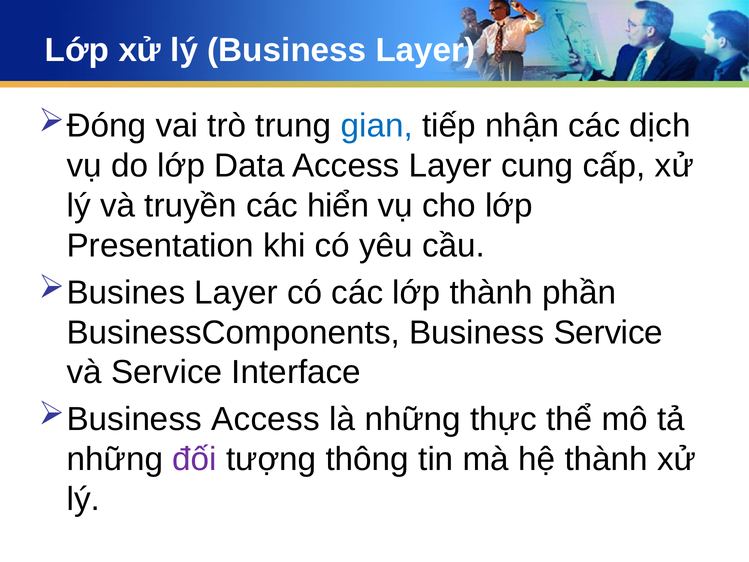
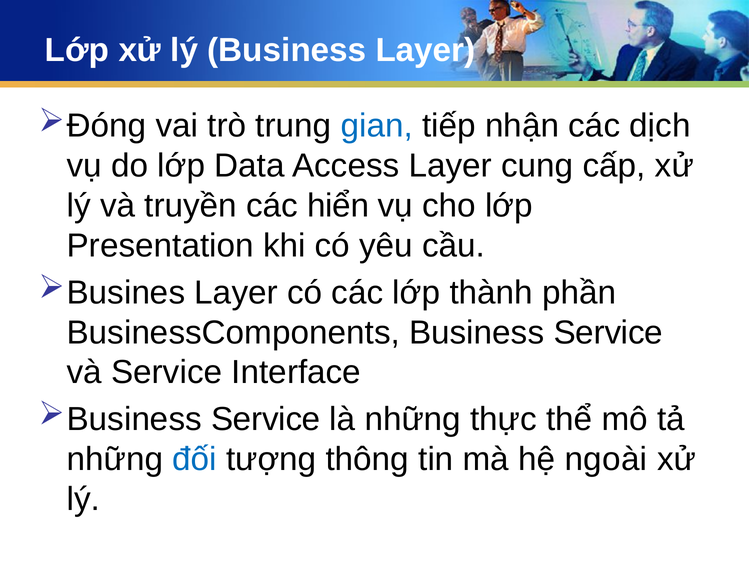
Access at (265, 419): Access -> Service
đối colour: purple -> blue
hệ thành: thành -> ngoài
